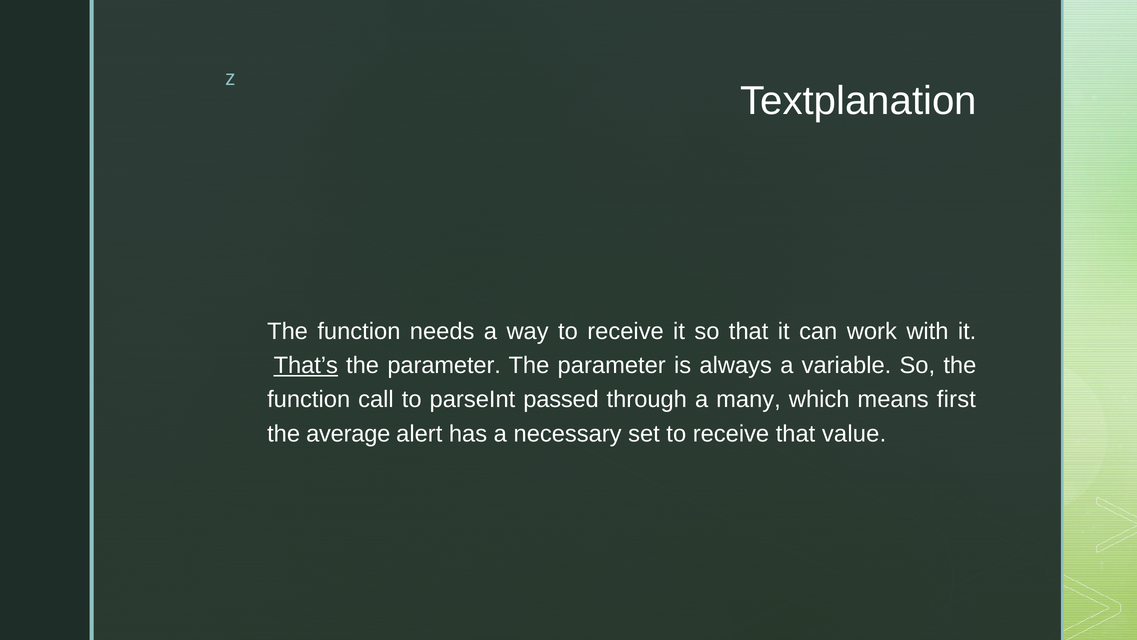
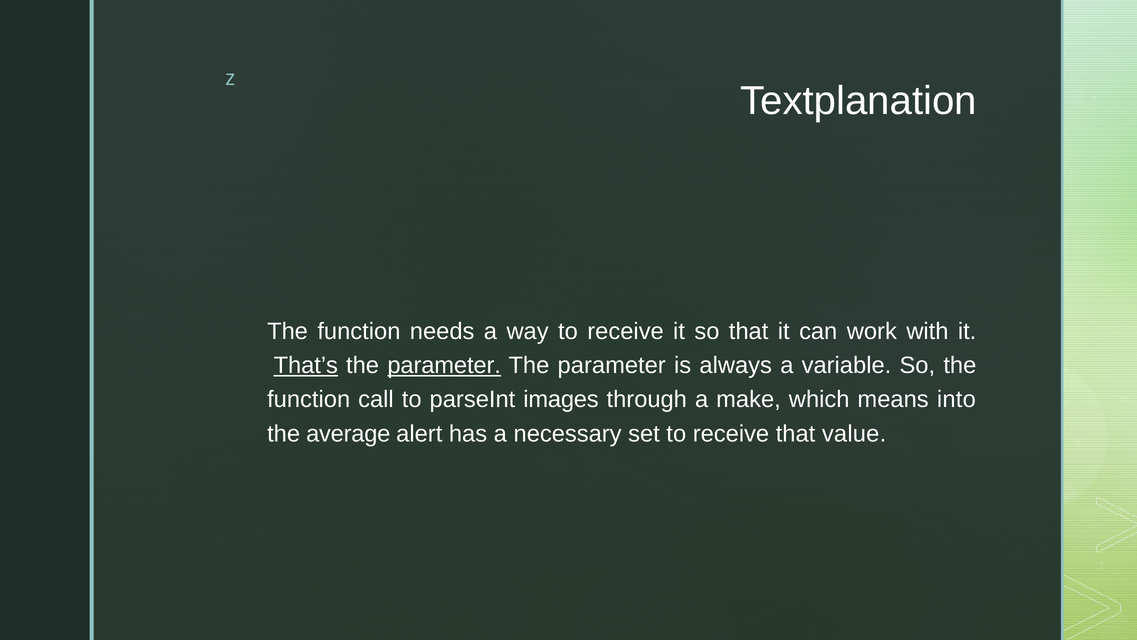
parameter at (444, 365) underline: none -> present
passed: passed -> images
many: many -> make
first: first -> into
